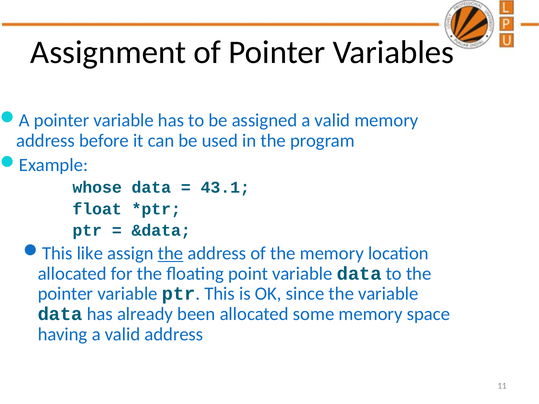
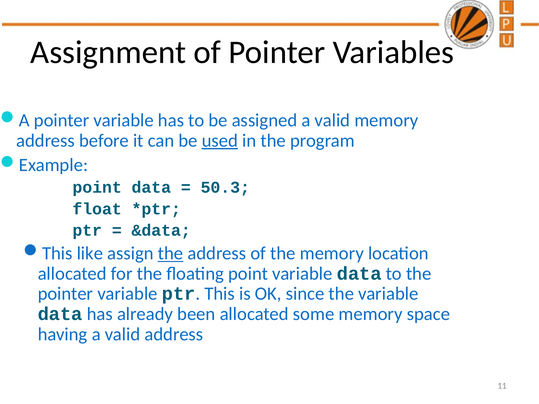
used underline: none -> present
whose at (97, 188): whose -> point
43.1: 43.1 -> 50.3
